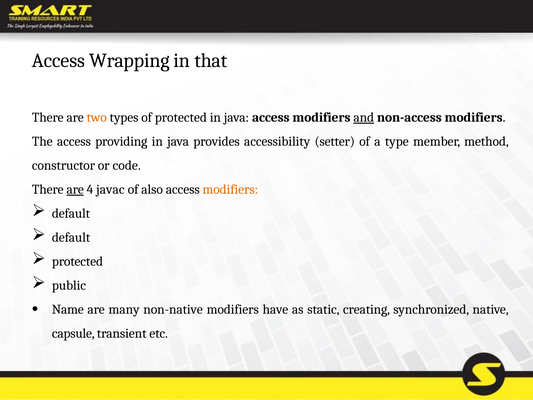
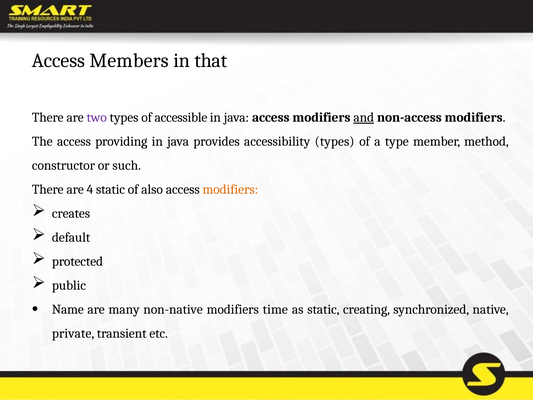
Wrapping: Wrapping -> Members
two colour: orange -> purple
of protected: protected -> accessible
accessibility setter: setter -> types
code: code -> such
are at (75, 189) underline: present -> none
4 javac: javac -> static
default at (71, 213): default -> creates
have: have -> time
capsule: capsule -> private
